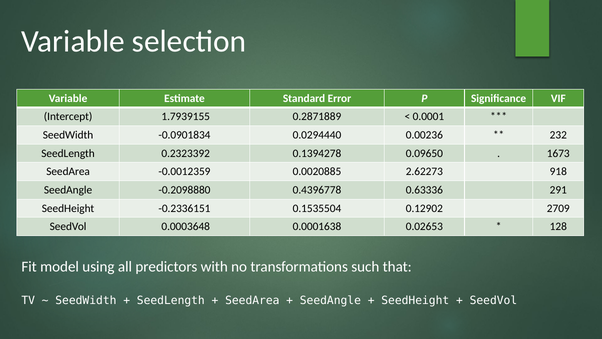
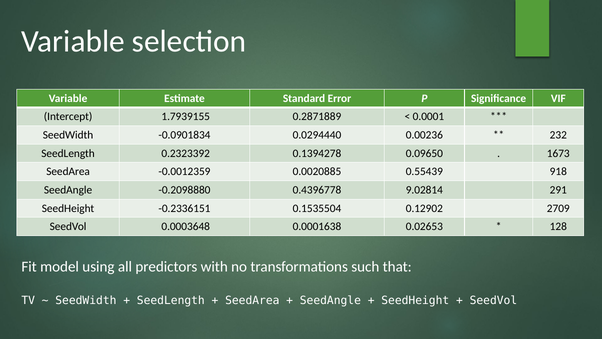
2.62273: 2.62273 -> 0.55439
0.63336: 0.63336 -> 9.02814
